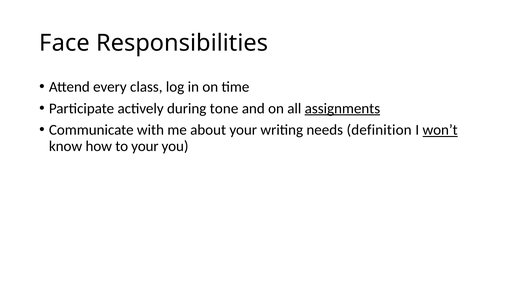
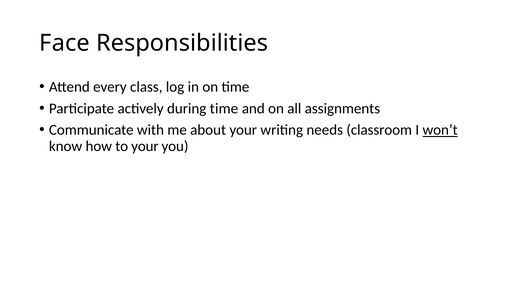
during tone: tone -> time
assignments underline: present -> none
definition: definition -> classroom
